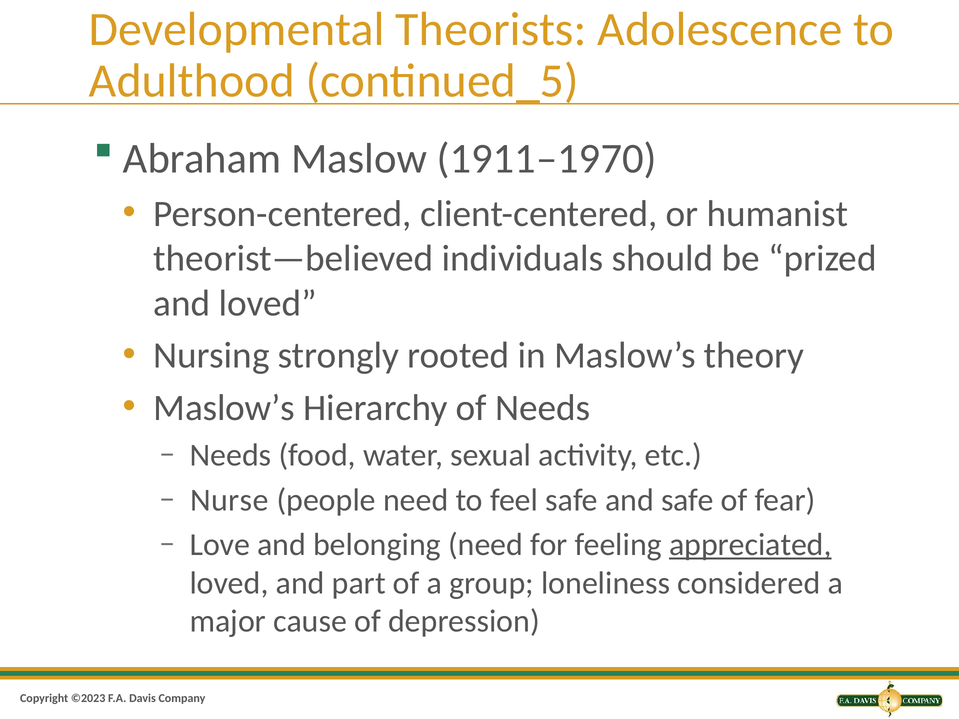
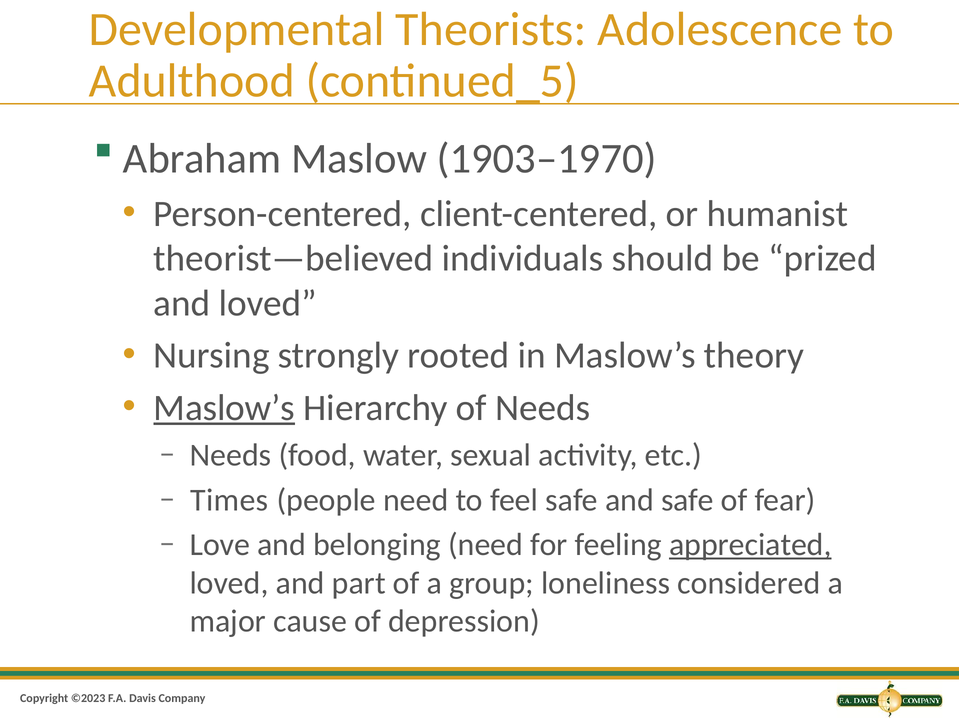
1911–1970: 1911–1970 -> 1903–1970
Maslow’s at (224, 408) underline: none -> present
Nurse: Nurse -> Times
